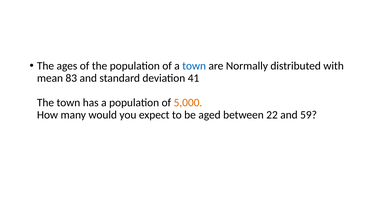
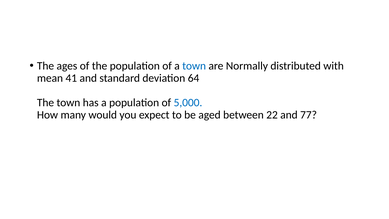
83: 83 -> 41
41: 41 -> 64
5,000 colour: orange -> blue
59: 59 -> 77
